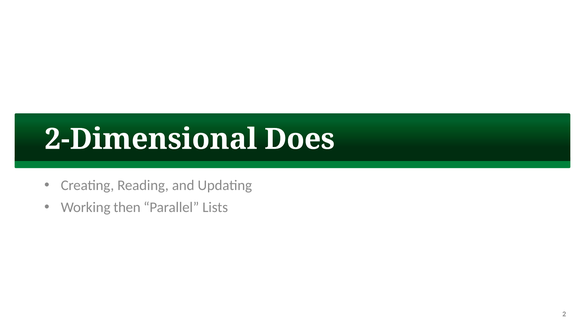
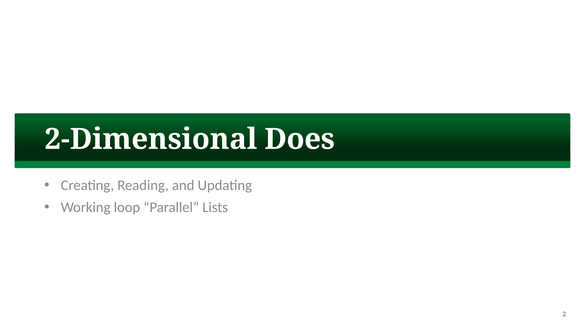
then: then -> loop
